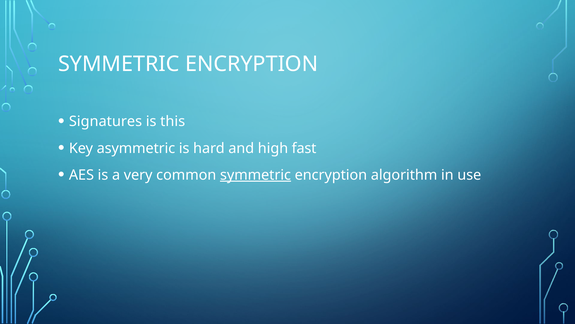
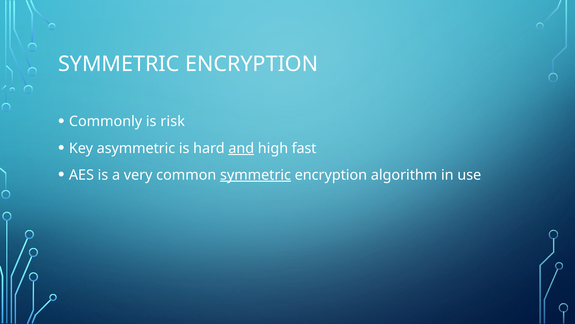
Signatures: Signatures -> Commonly
this: this -> risk
and underline: none -> present
